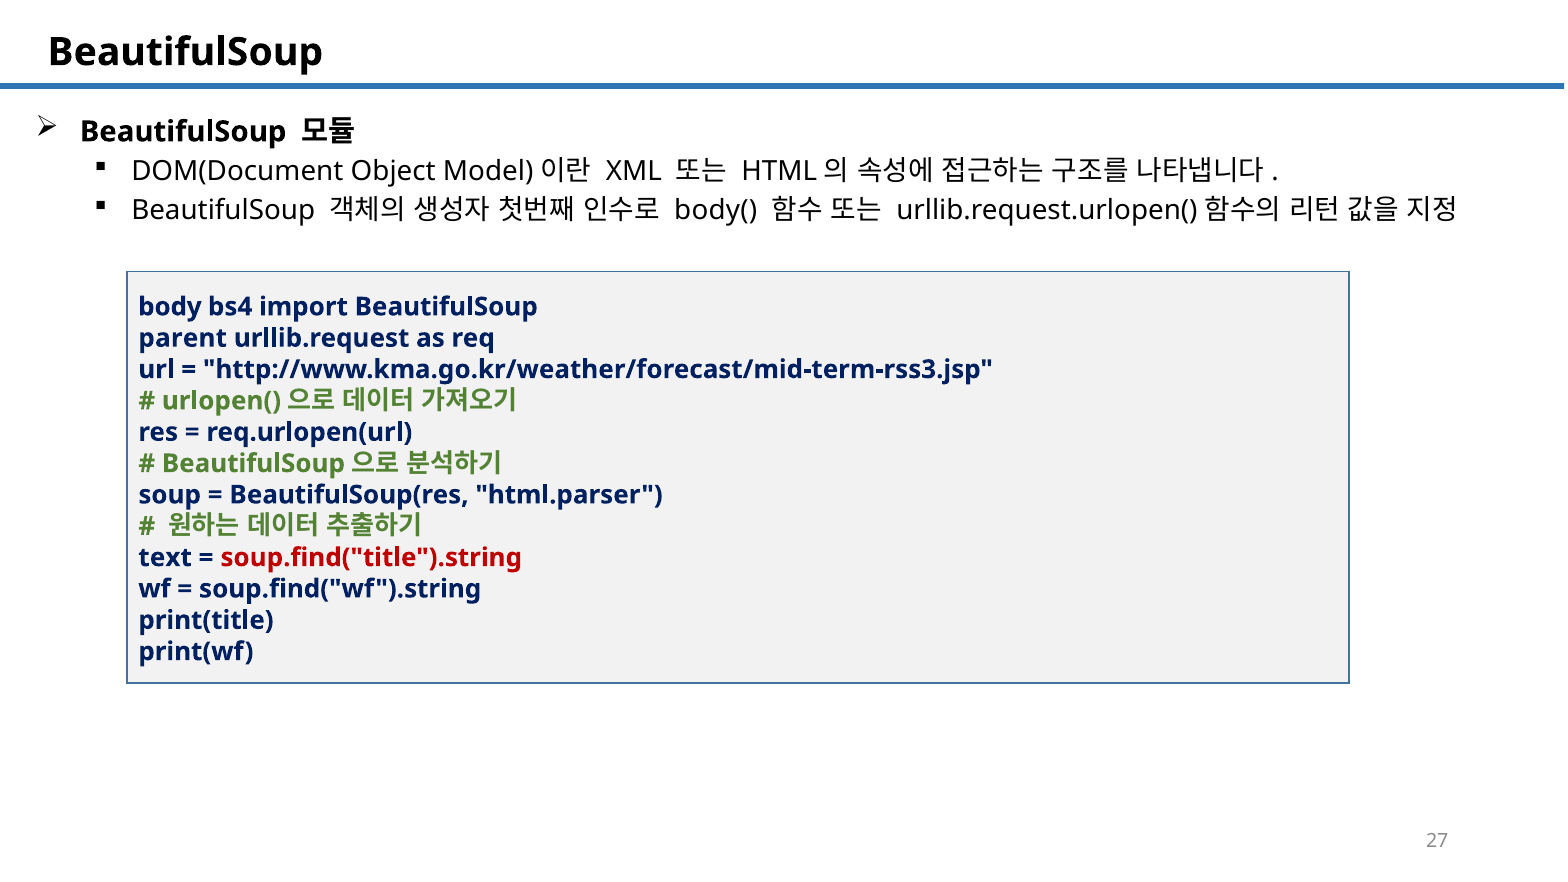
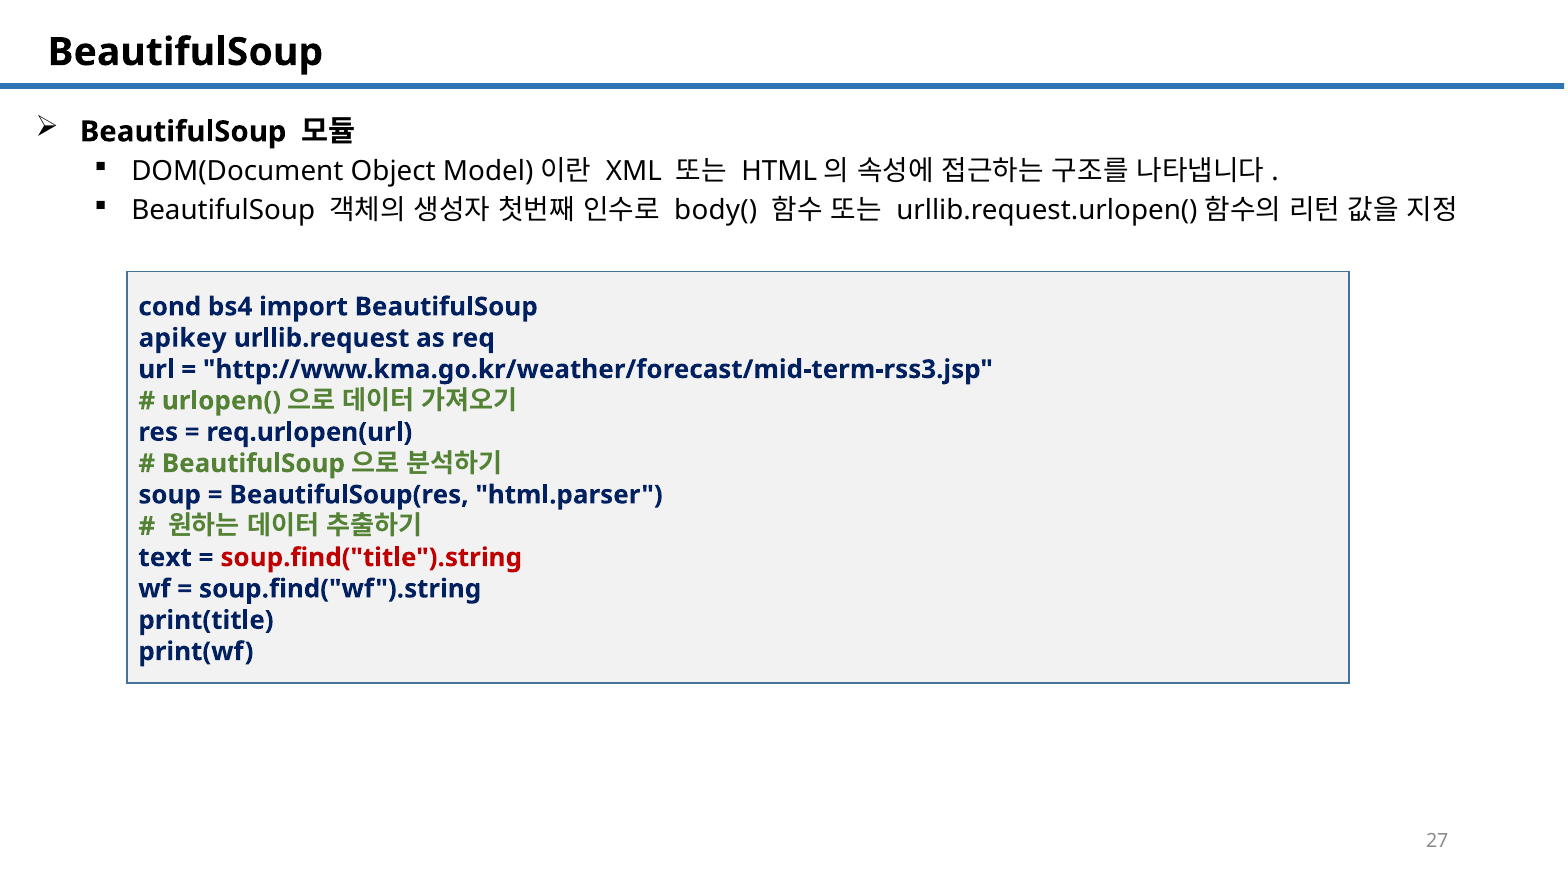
body: body -> cond
parent: parent -> apikey
